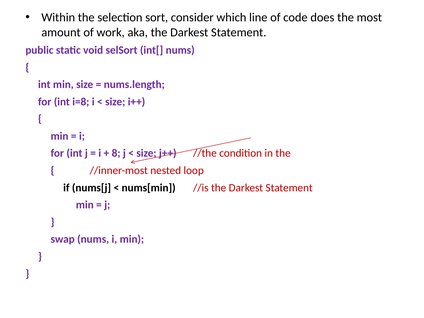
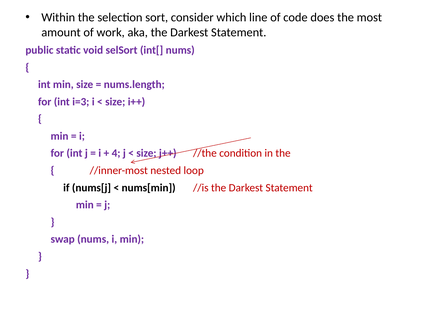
i=8: i=8 -> i=3
8: 8 -> 4
